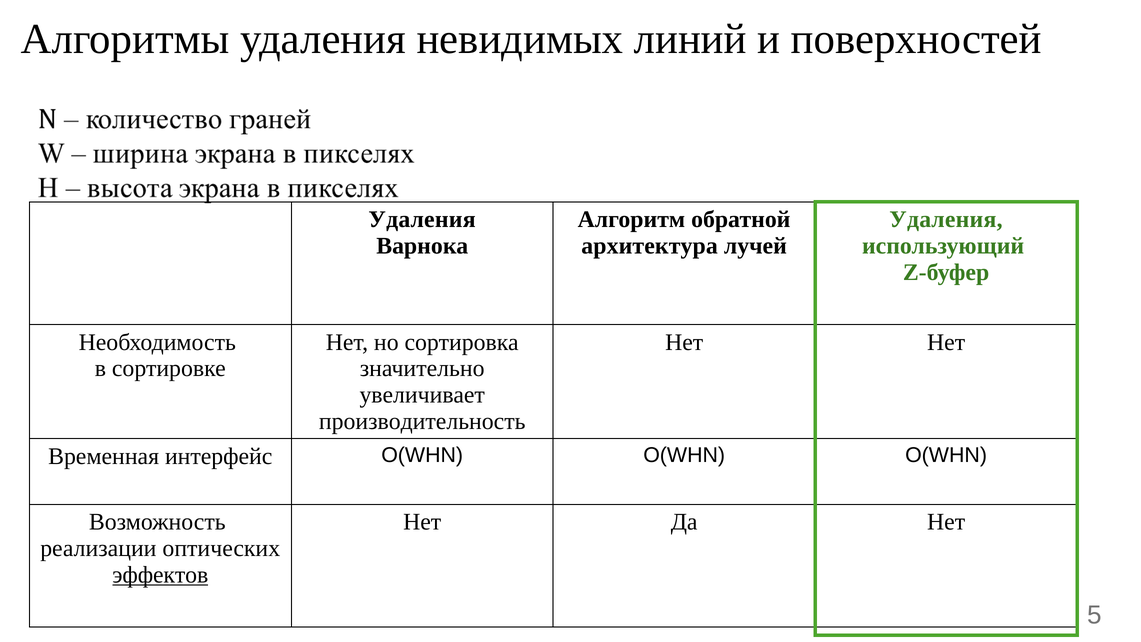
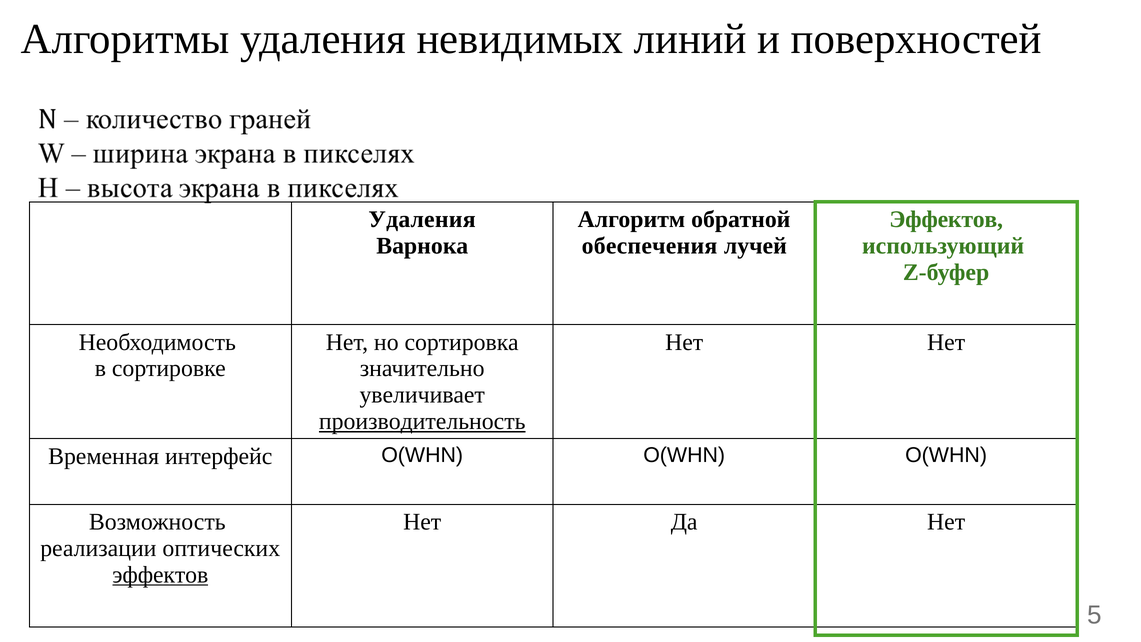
Удаления at (946, 219): Удаления -> Эффектов
архитектура: архитектура -> обеспечения
производительность underline: none -> present
